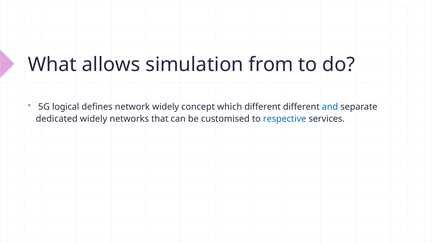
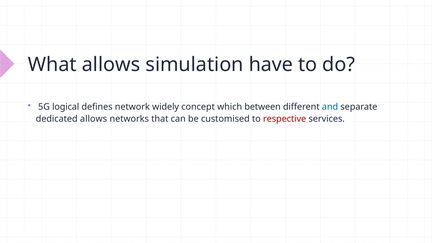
from: from -> have
which different: different -> between
dedicated widely: widely -> allows
respective colour: blue -> red
